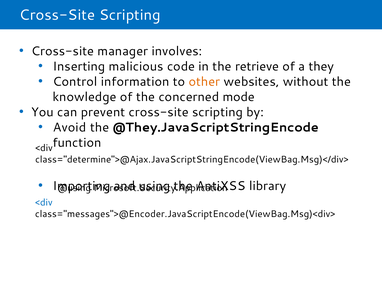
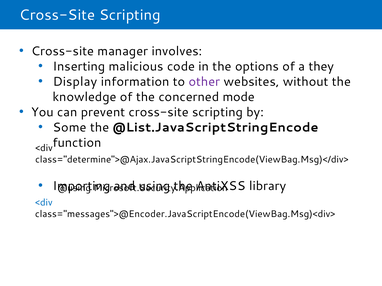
retrieve: retrieve -> options
Control: Control -> Display
other colour: orange -> purple
Avoid: Avoid -> Some
@They.JavaScriptStringEncode: @They.JavaScriptStringEncode -> @List.JavaScriptStringEncode
